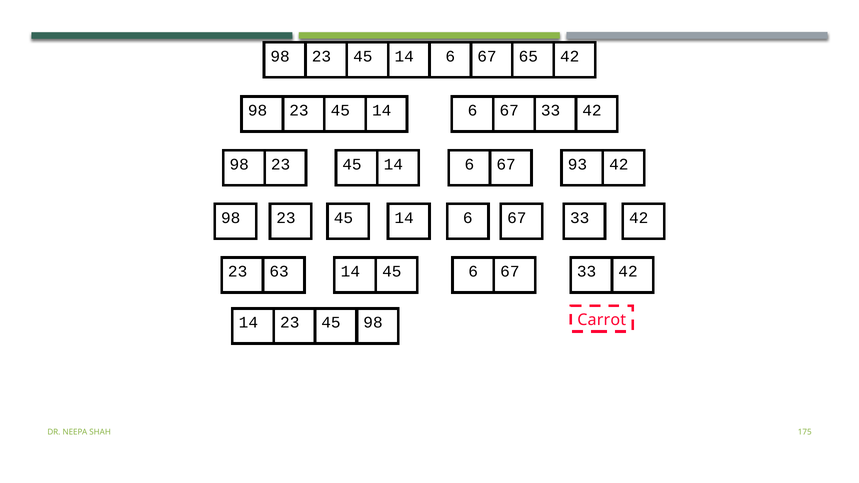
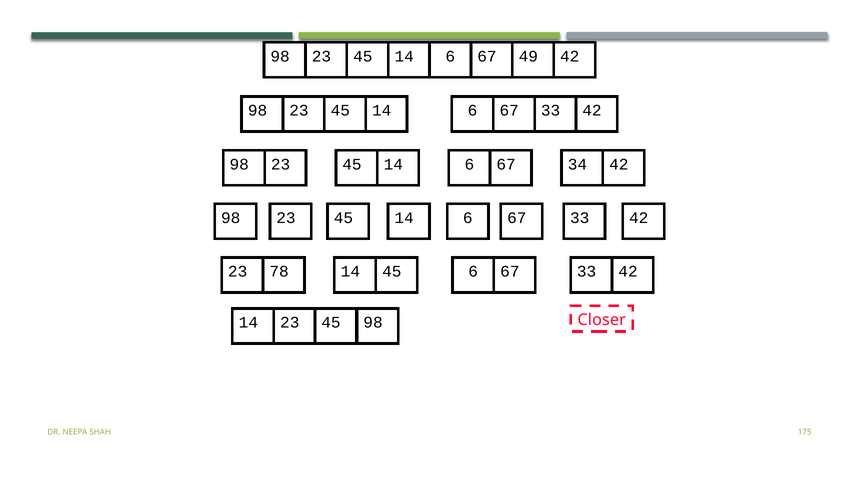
65: 65 -> 49
93: 93 -> 34
63: 63 -> 78
Carrot: Carrot -> Closer
